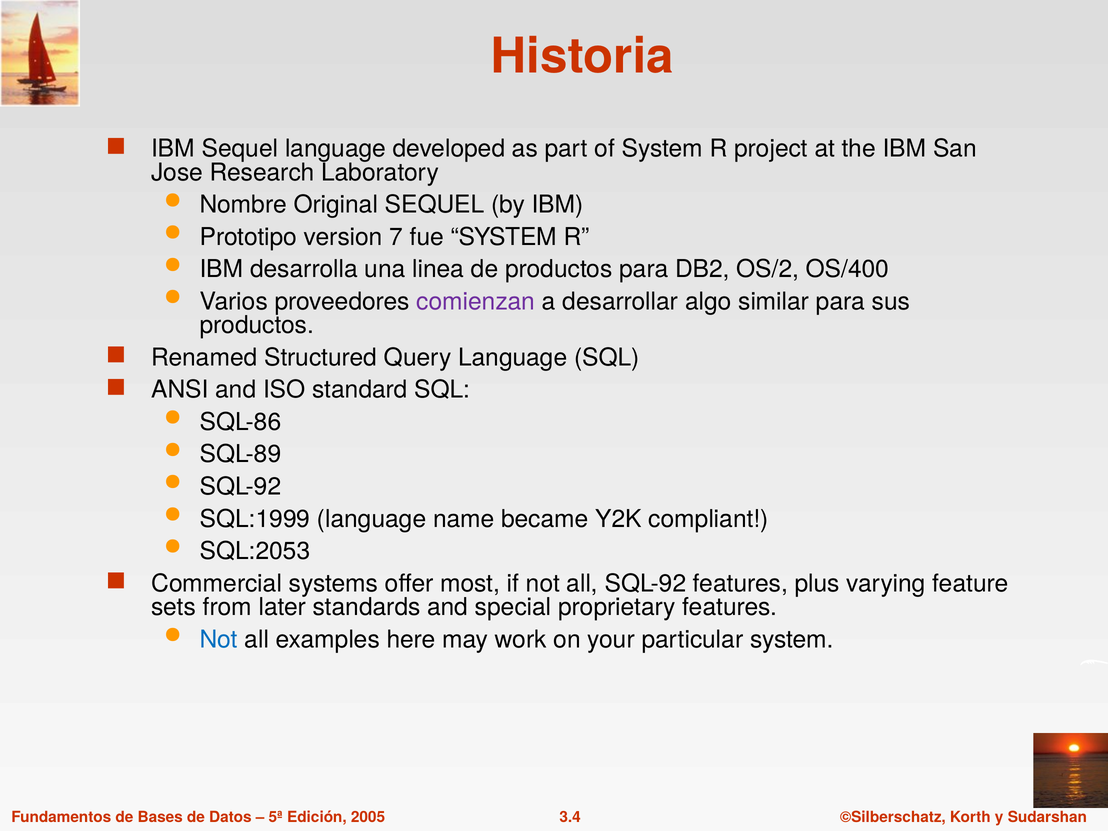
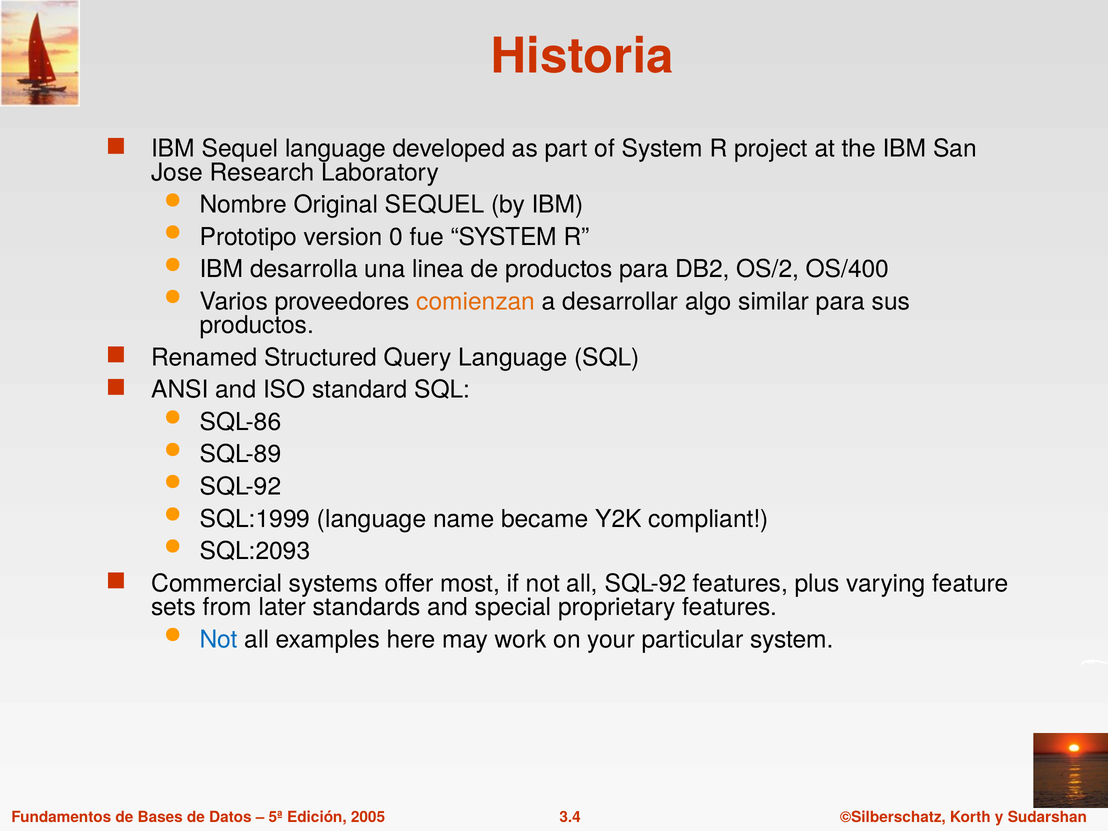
7: 7 -> 0
comienzan colour: purple -> orange
SQL:2053: SQL:2053 -> SQL:2093
